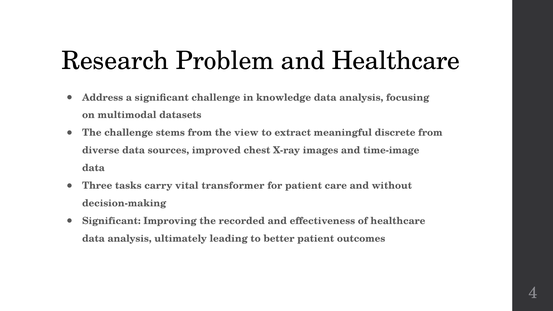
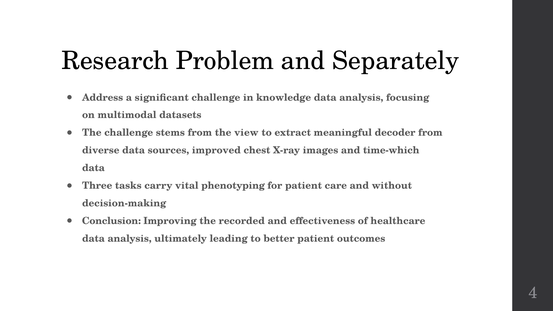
and Healthcare: Healthcare -> Separately
discrete: discrete -> decoder
time-image: time-image -> time-which
transformer: transformer -> phenotyping
Significant at (111, 221): Significant -> Conclusion
